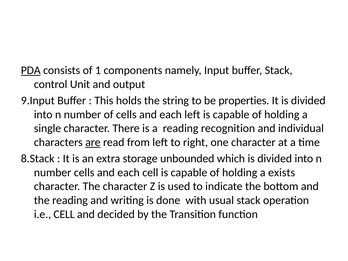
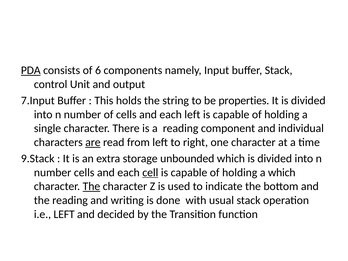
1: 1 -> 6
9.Input: 9.Input -> 7.Input
recognition: recognition -> component
8.Stack: 8.Stack -> 9.Stack
cell at (150, 172) underline: none -> present
a exists: exists -> which
The at (91, 186) underline: none -> present
i.e CELL: CELL -> LEFT
